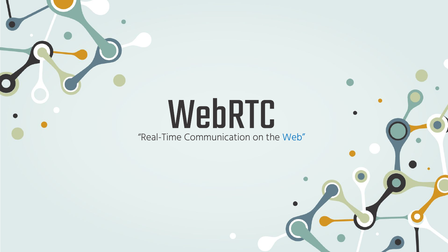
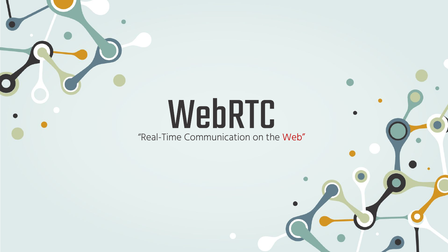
Web colour: blue -> red
